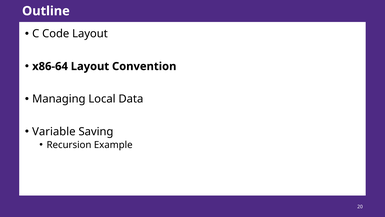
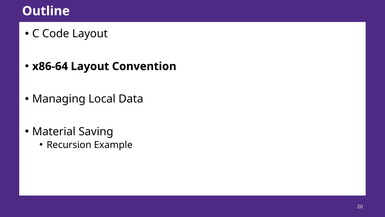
Variable: Variable -> Material
